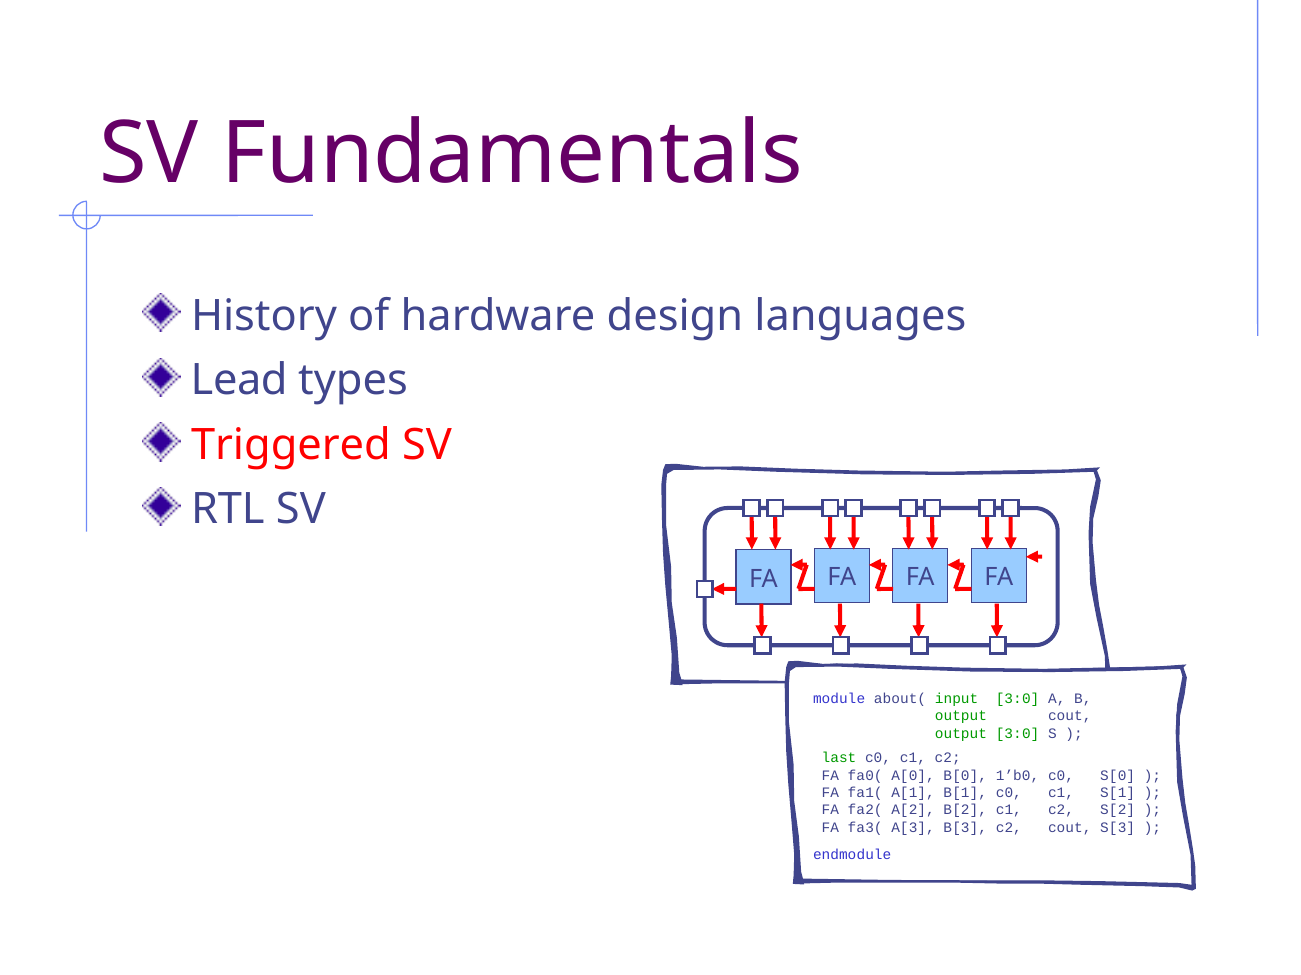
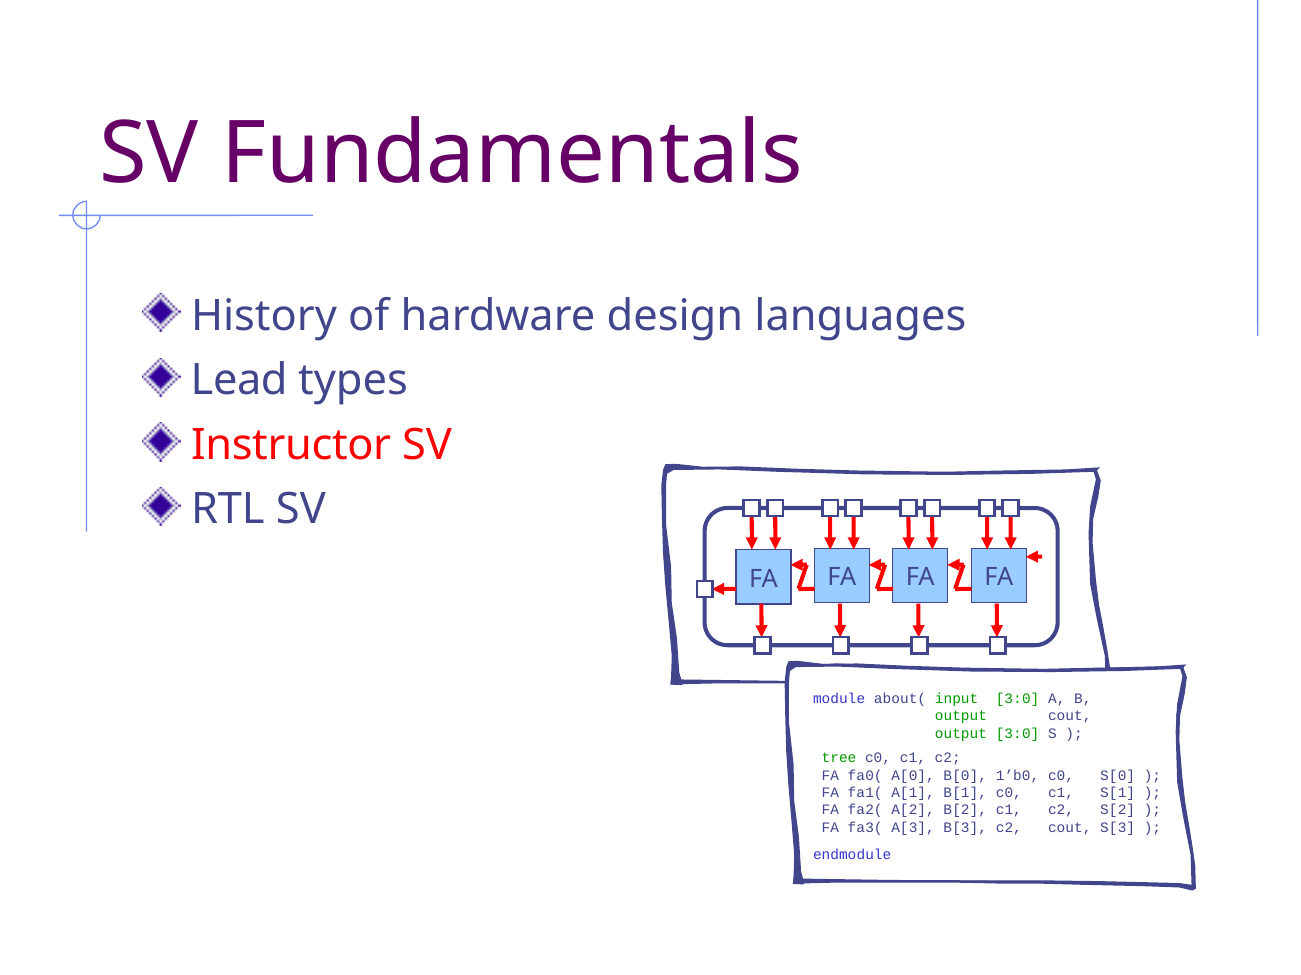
Triggered: Triggered -> Instructor
last: last -> tree
